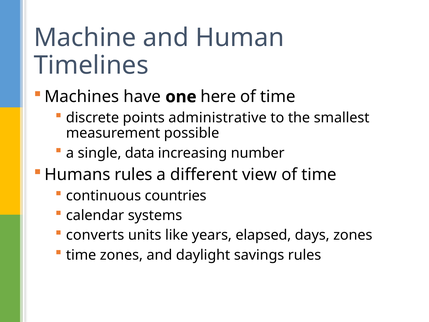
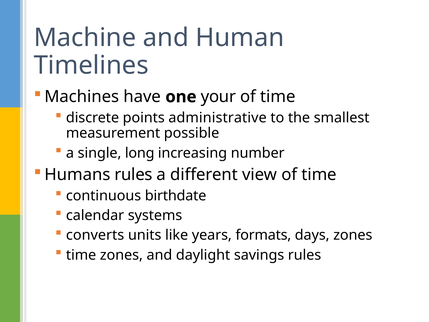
here: here -> your
data: data -> long
countries: countries -> birthdate
elapsed: elapsed -> formats
